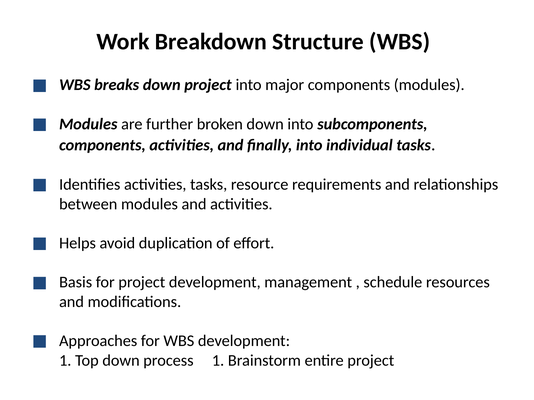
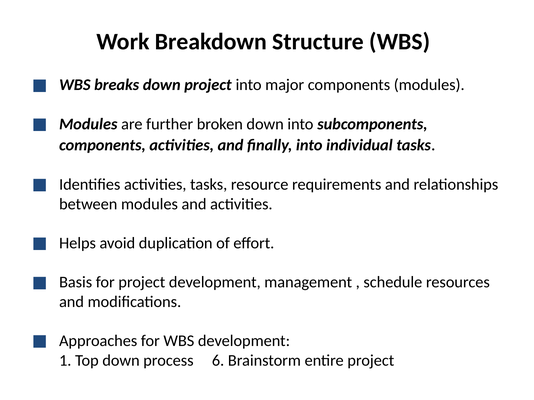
process 1: 1 -> 6
